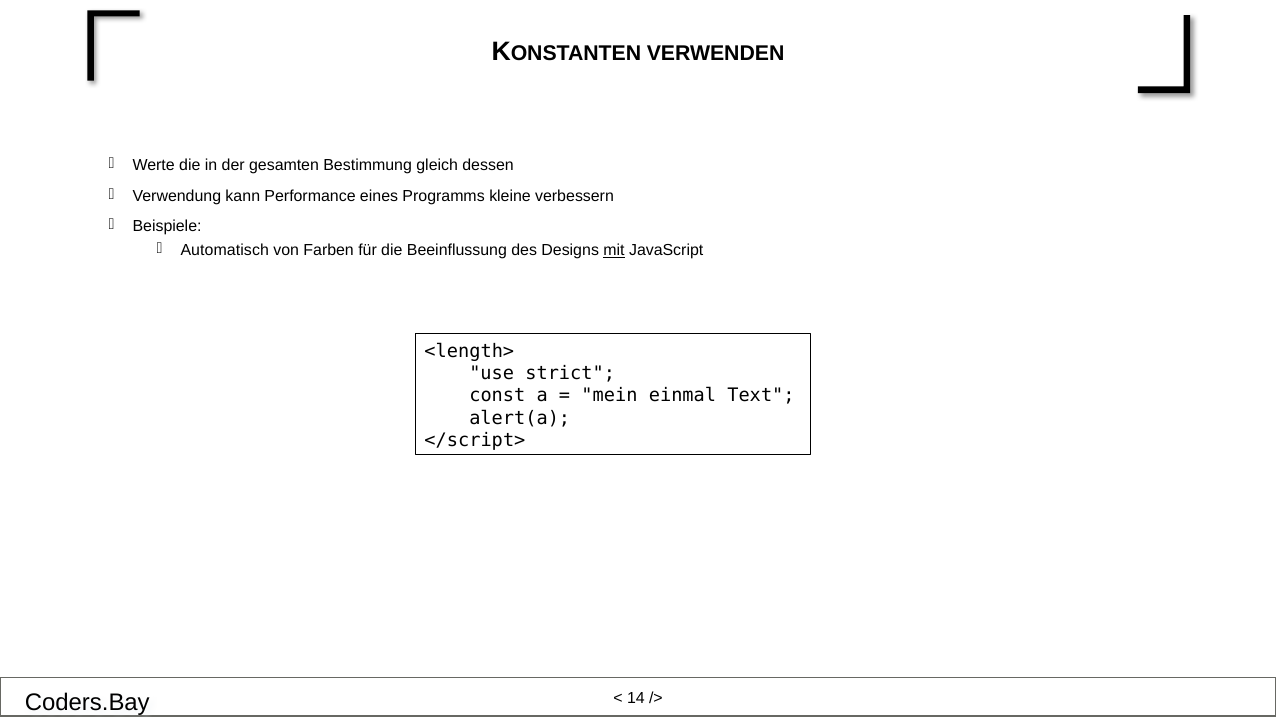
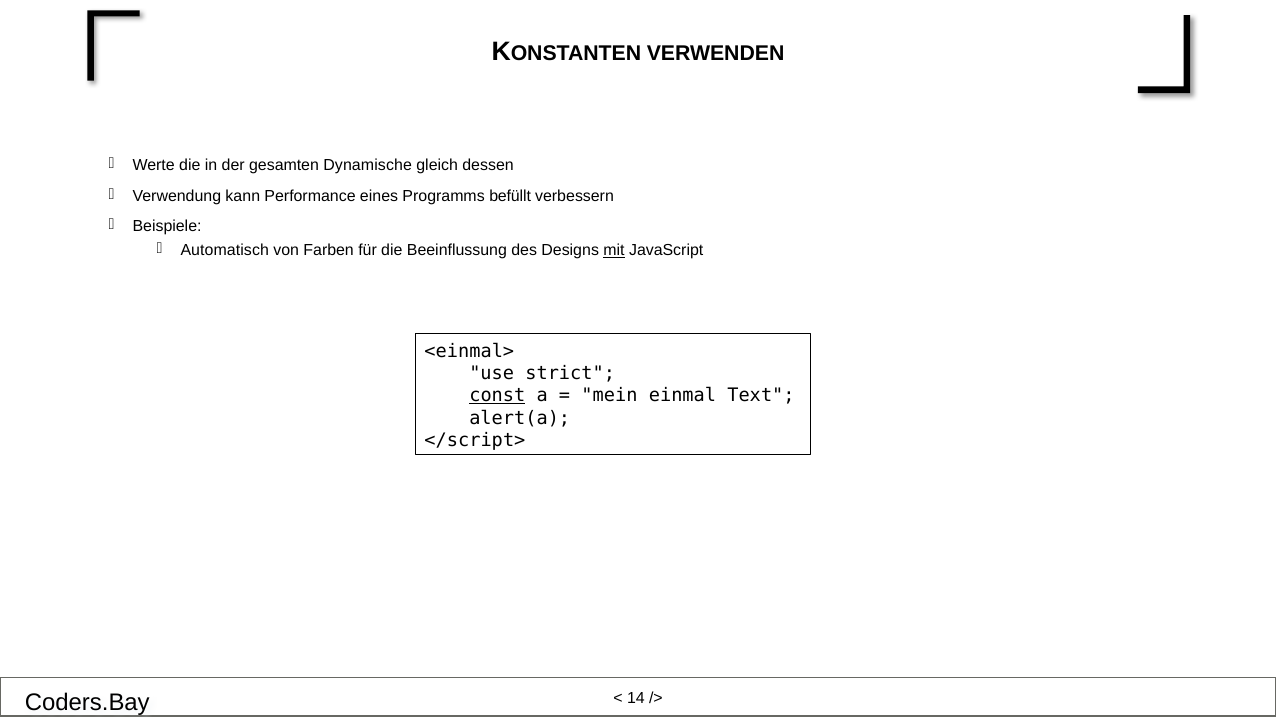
Bestimmung: Bestimmung -> Dynamische
kleine: kleine -> befüllt
<length>: <length> -> <einmal>
const underline: none -> present
